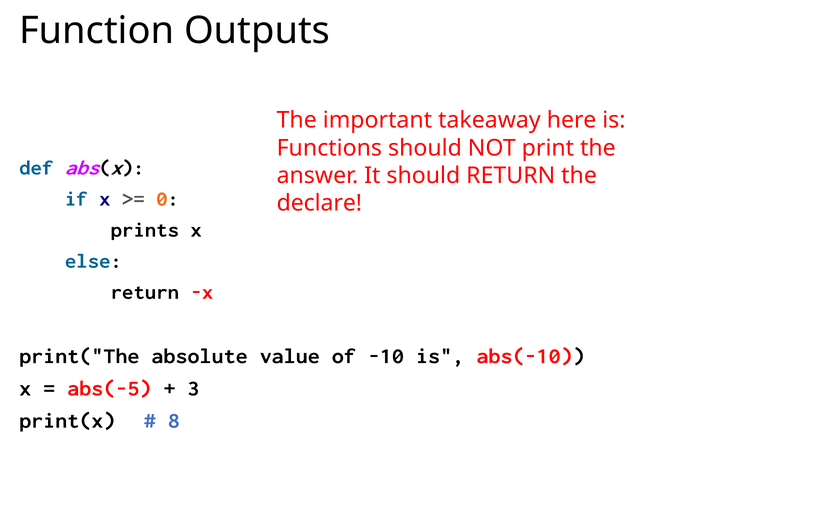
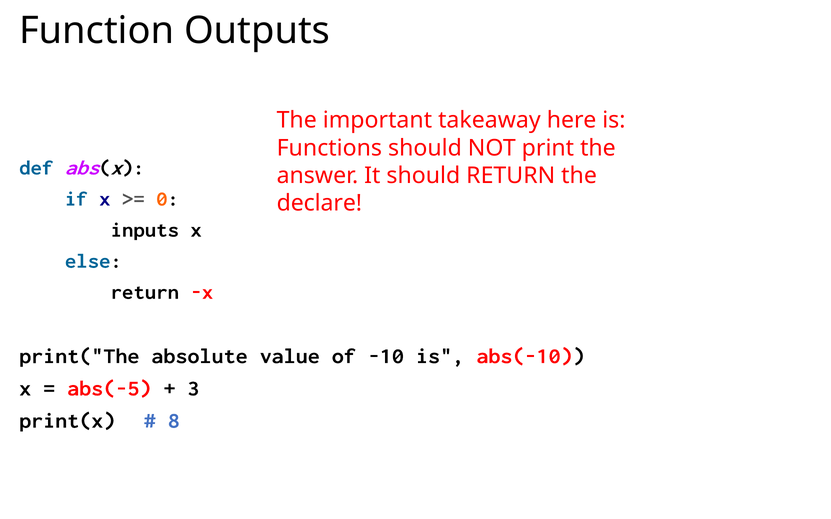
prints: prints -> inputs
